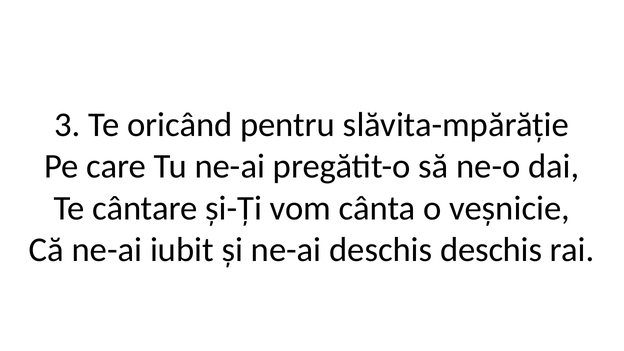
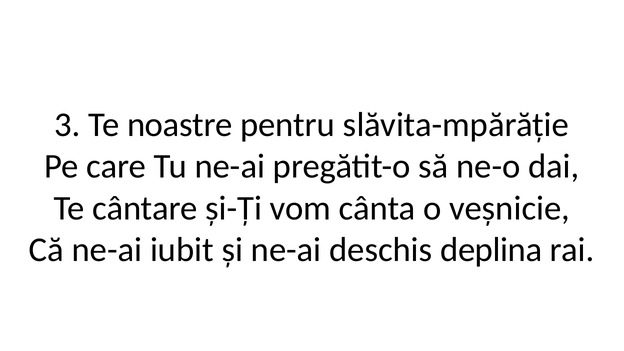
oricând: oricând -> noastre
deschis deschis: deschis -> deplina
